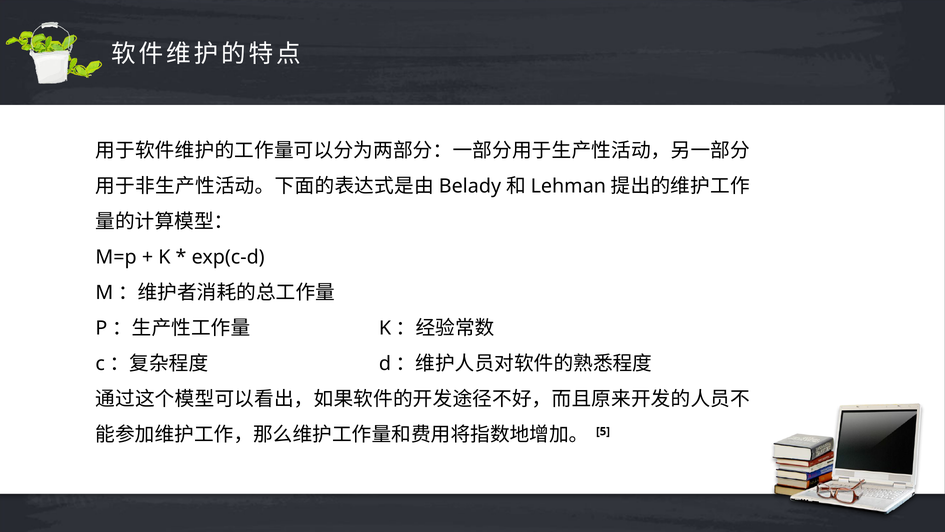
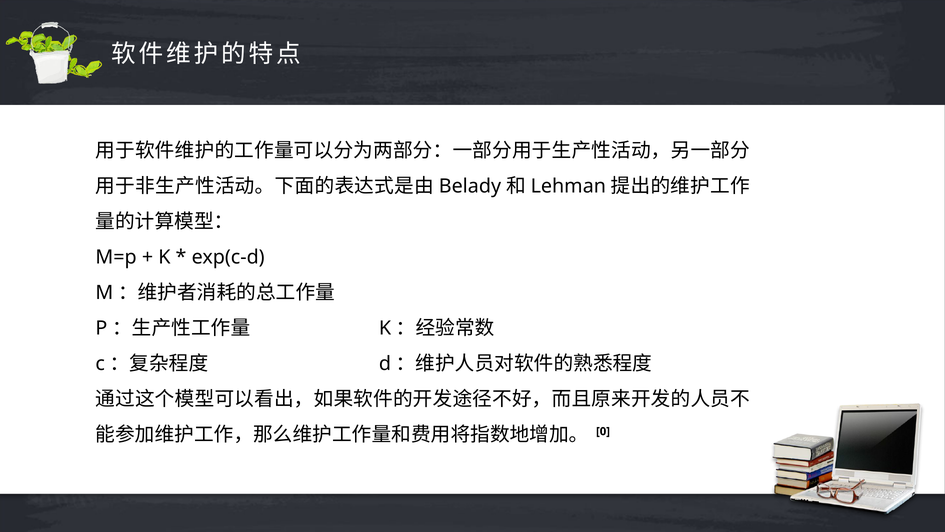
5: 5 -> 0
